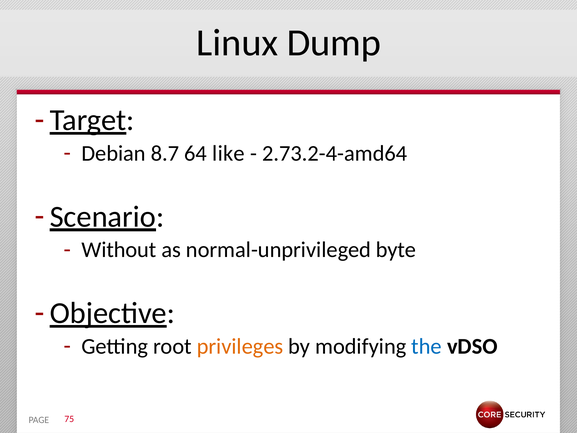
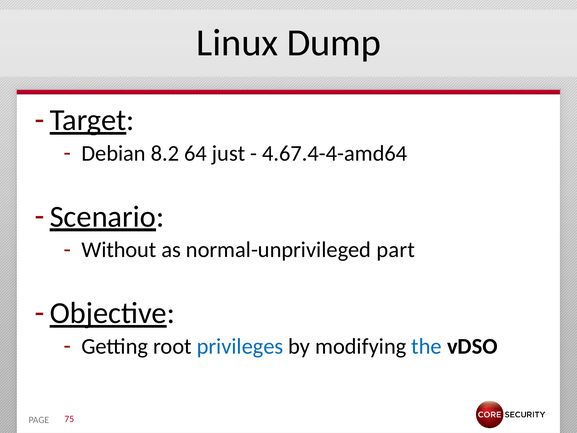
8.7: 8.7 -> 8.2
like: like -> just
2.73.2-4-amd64: 2.73.2-4-amd64 -> 4.67.4-4-amd64
byte: byte -> part
privileges colour: orange -> blue
